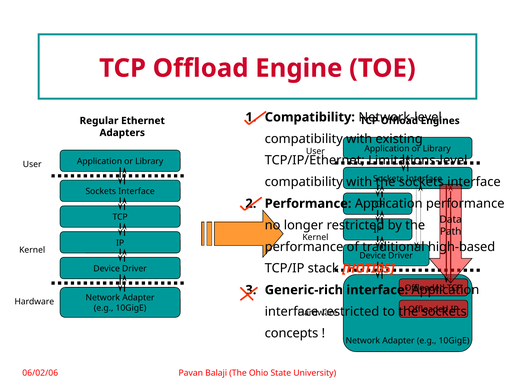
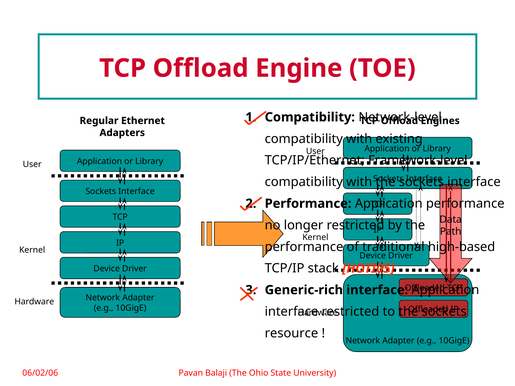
Limitations-level: Limitations-level -> Framework-level
concepts: concepts -> resource
